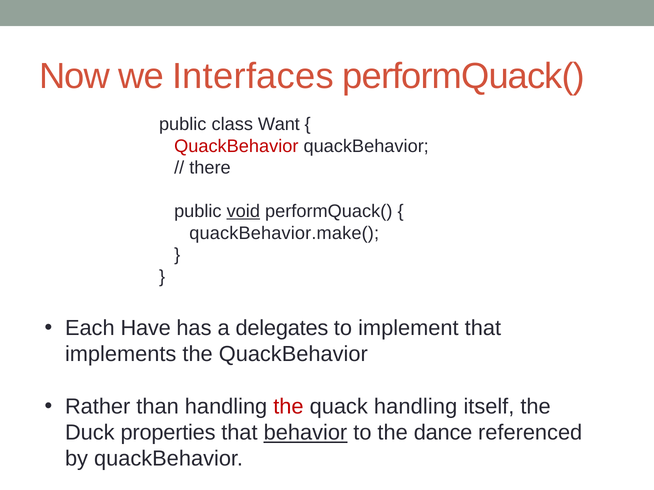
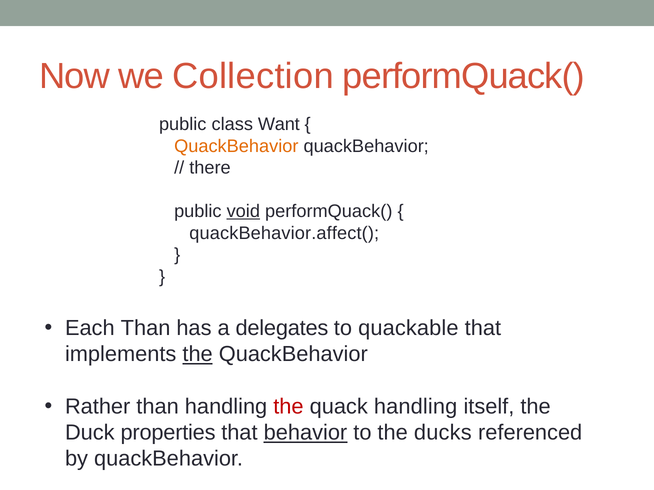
Interfaces: Interfaces -> Collection
QuackBehavior at (236, 146) colour: red -> orange
quackBehavior.make(: quackBehavior.make( -> quackBehavior.affect(
Each Have: Have -> Than
implement: implement -> quackable
the at (198, 355) underline: none -> present
dance: dance -> ducks
